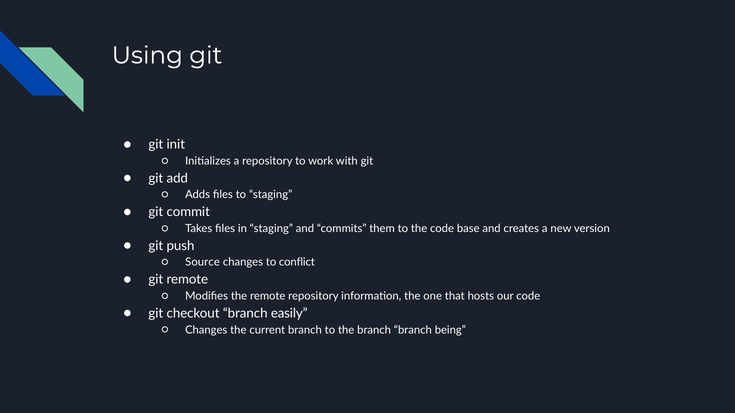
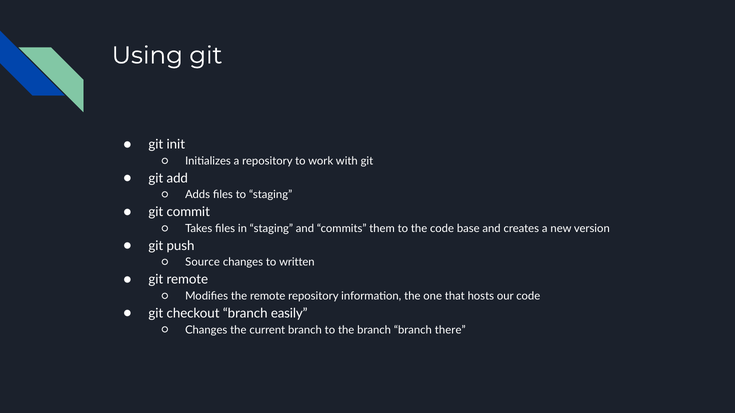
conflict: conflict -> written
being: being -> there
